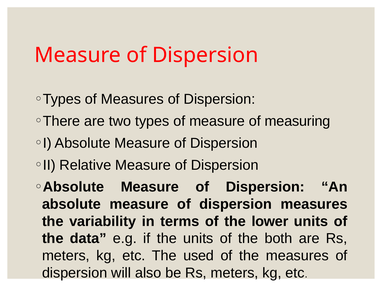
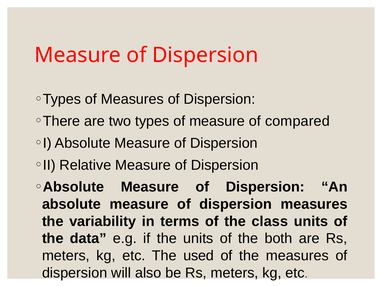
measuring: measuring -> compared
lower: lower -> class
